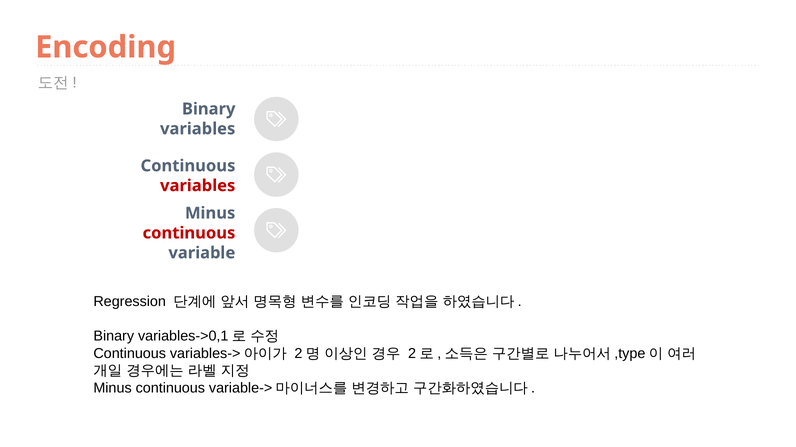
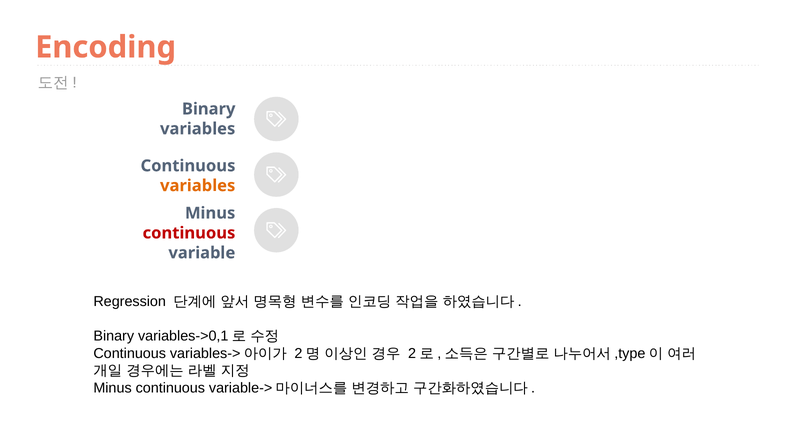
variables at (198, 186) colour: red -> orange
